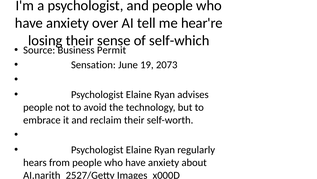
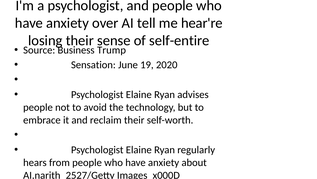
self-which: self-which -> self-entire
Permit: Permit -> Trump
2073: 2073 -> 2020
